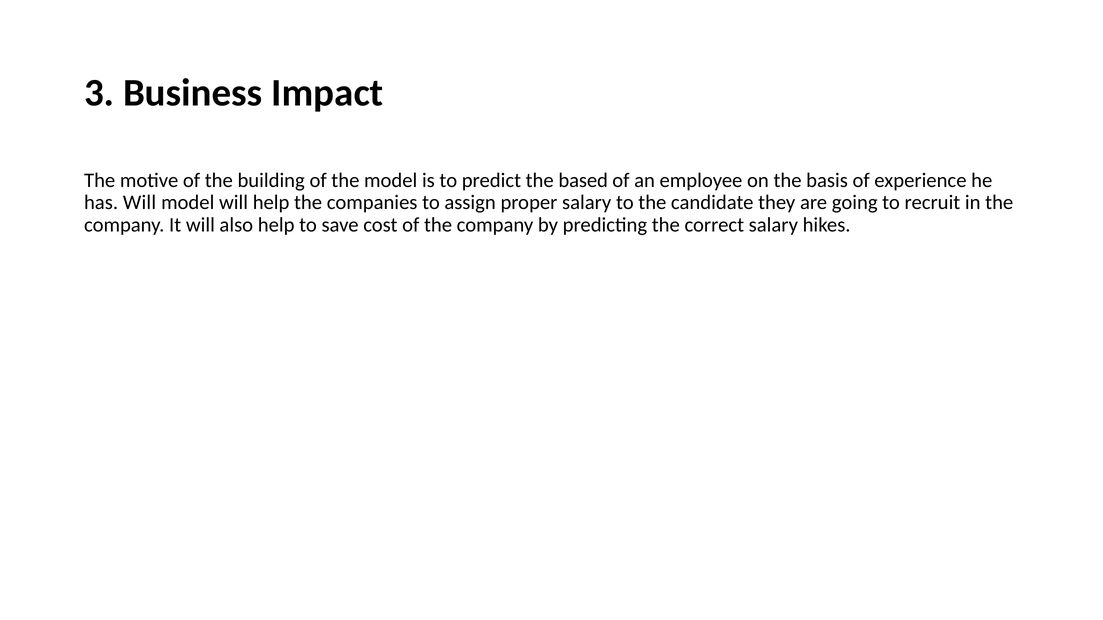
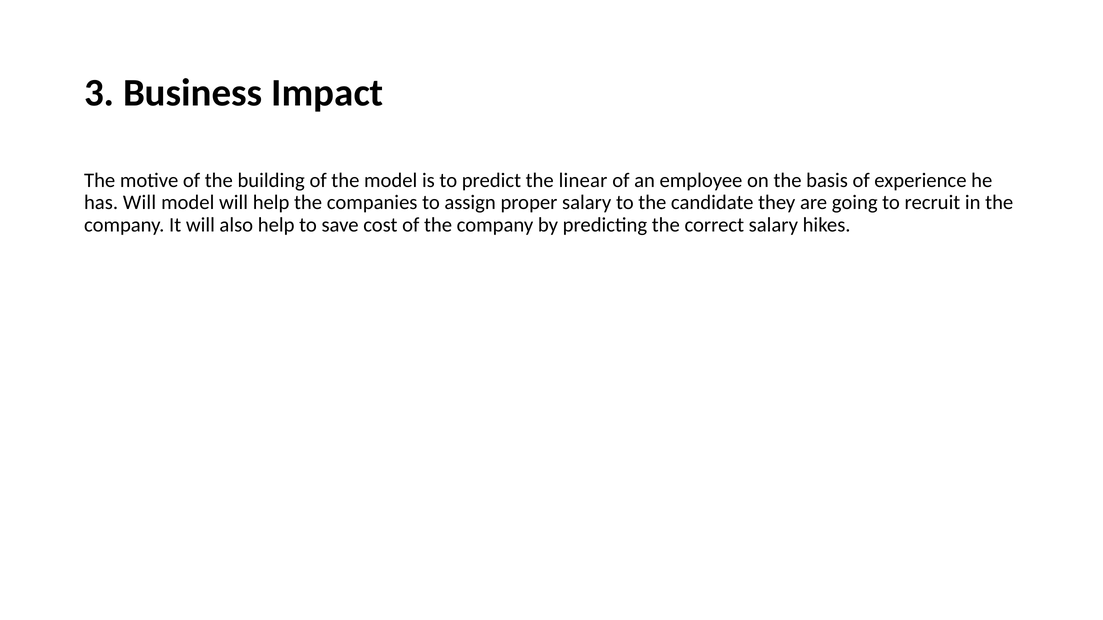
based: based -> linear
